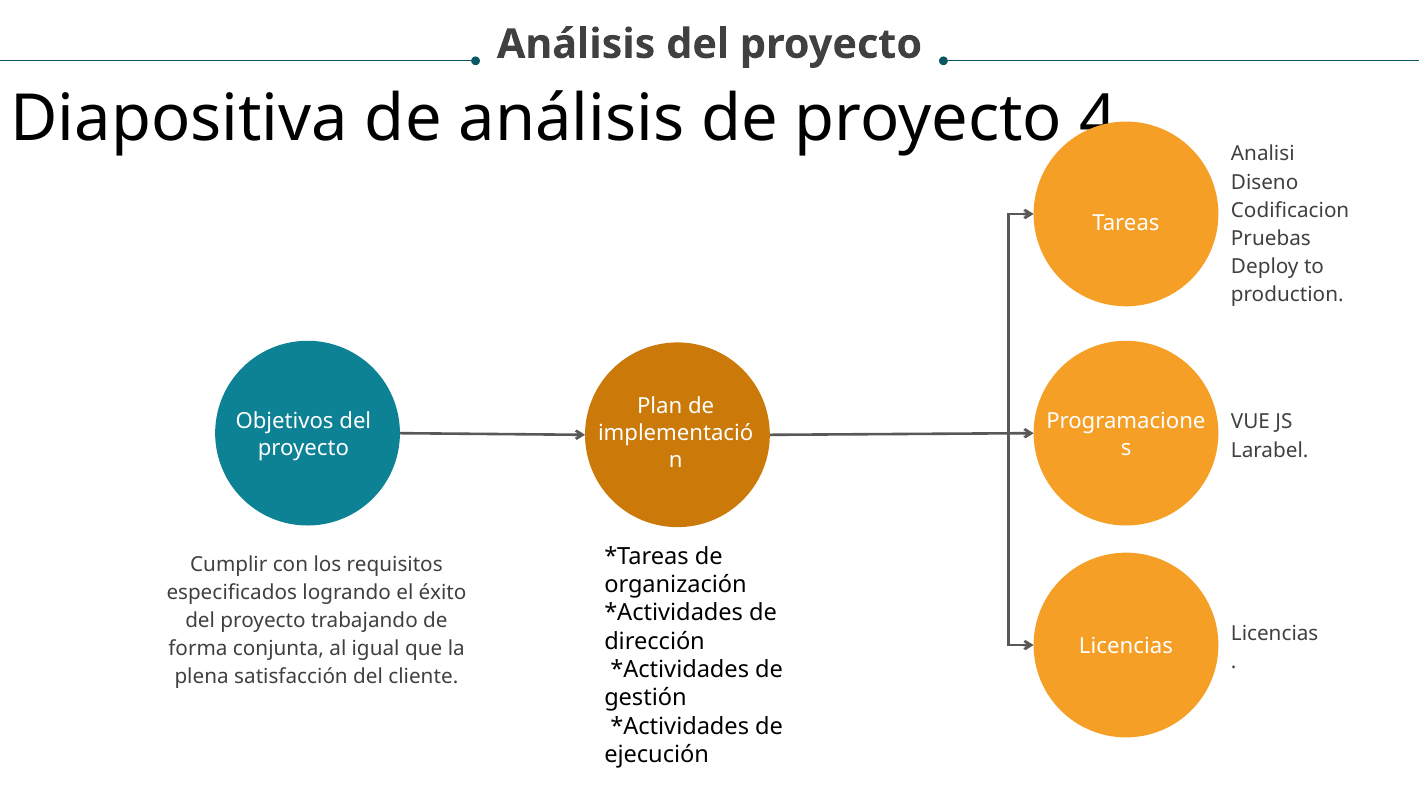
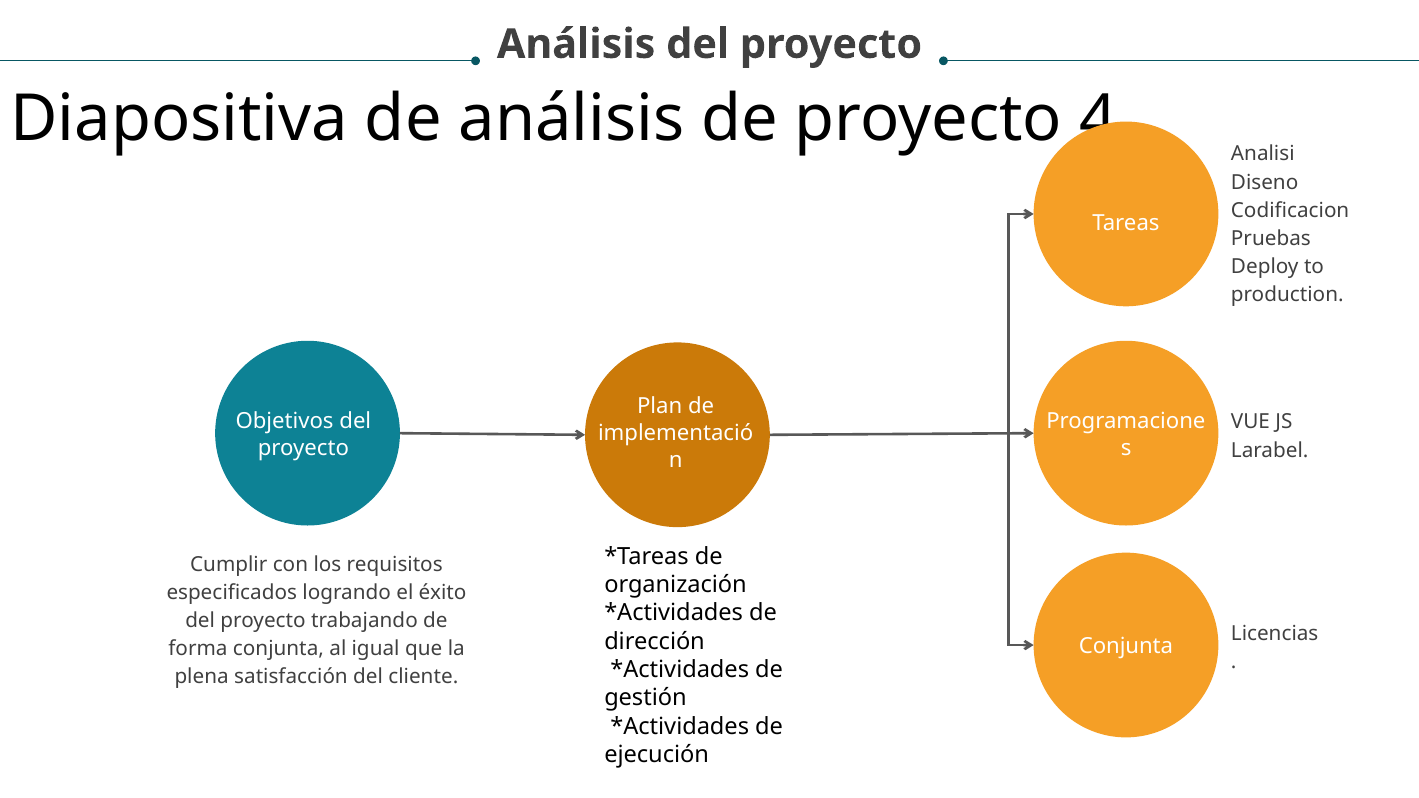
Licencias at (1126, 647): Licencias -> Conjunta
